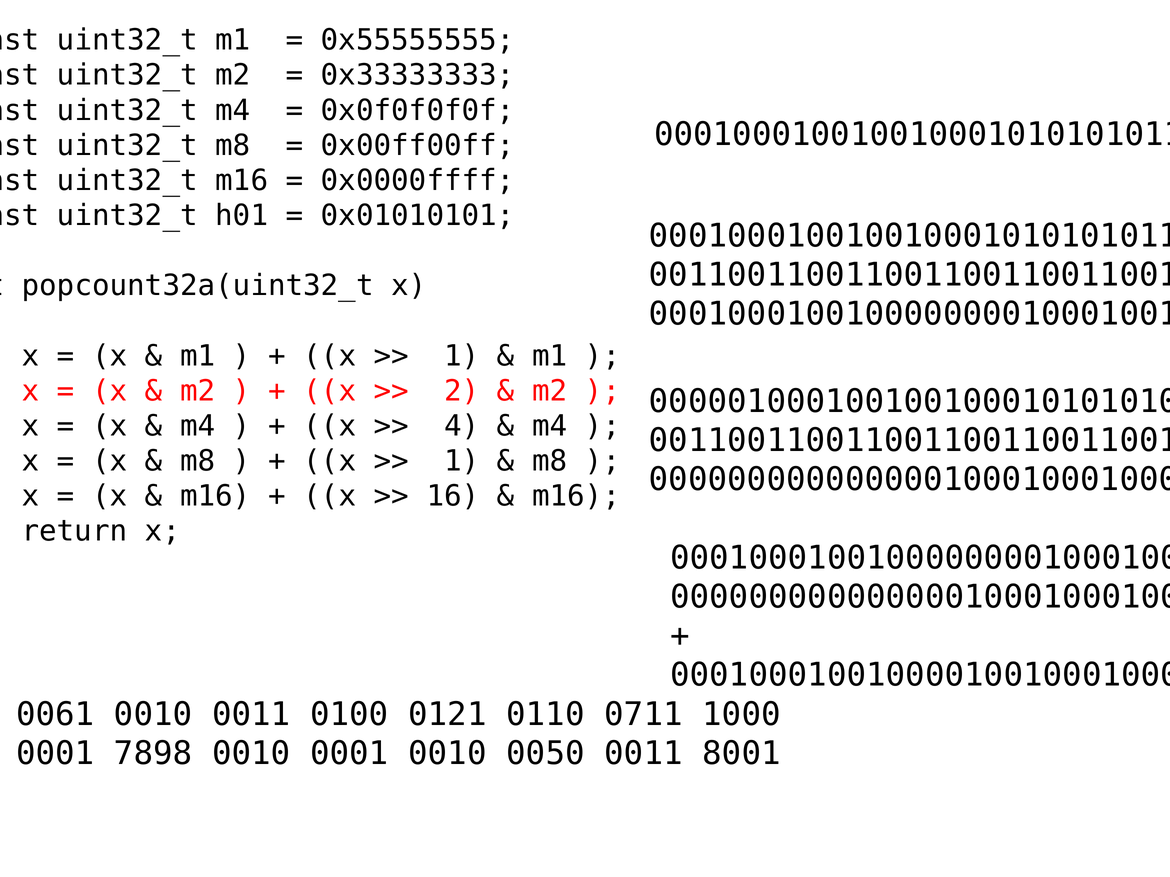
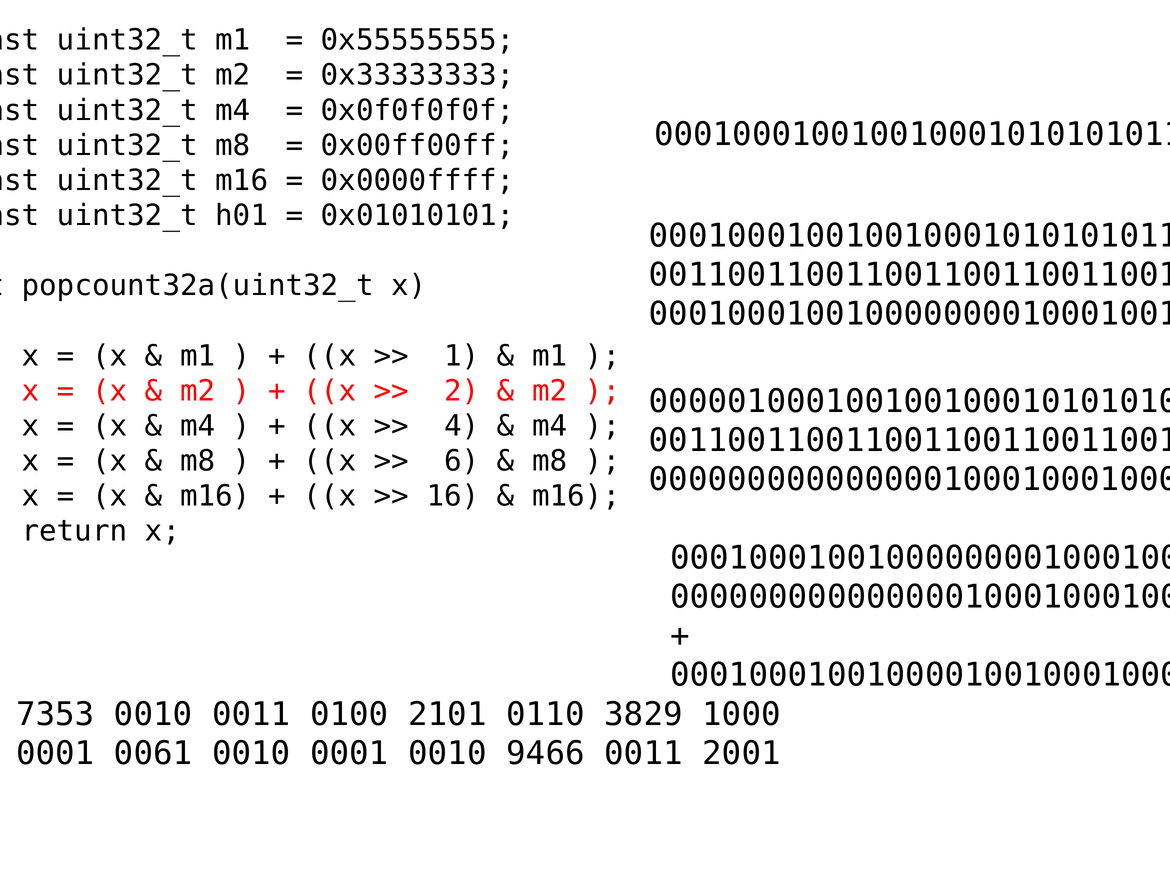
1 at (462, 461): 1 -> 6
0061: 0061 -> 7353
0121: 0121 -> 2101
0711: 0711 -> 3829
7898: 7898 -> 0061
0050: 0050 -> 9466
8001: 8001 -> 2001
